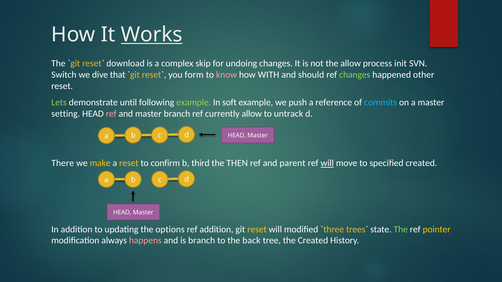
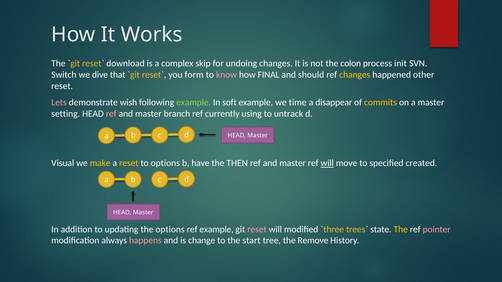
Works underline: present -> none
the allow: allow -> colon
WITH: WITH -> FINAL
changes at (355, 75) colour: light green -> yellow
Lets colour: light green -> pink
until: until -> wish
push: push -> time
reference: reference -> disappear
commits colour: light blue -> yellow
currently allow: allow -> using
There: There -> Visual
to confirm: confirm -> options
third: third -> have
parent at (293, 163): parent -> master
ref addition: addition -> example
reset at (257, 230) colour: yellow -> pink
The at (401, 230) colour: light green -> yellow
pointer colour: yellow -> pink
is branch: branch -> change
back: back -> start
the Created: Created -> Remove
